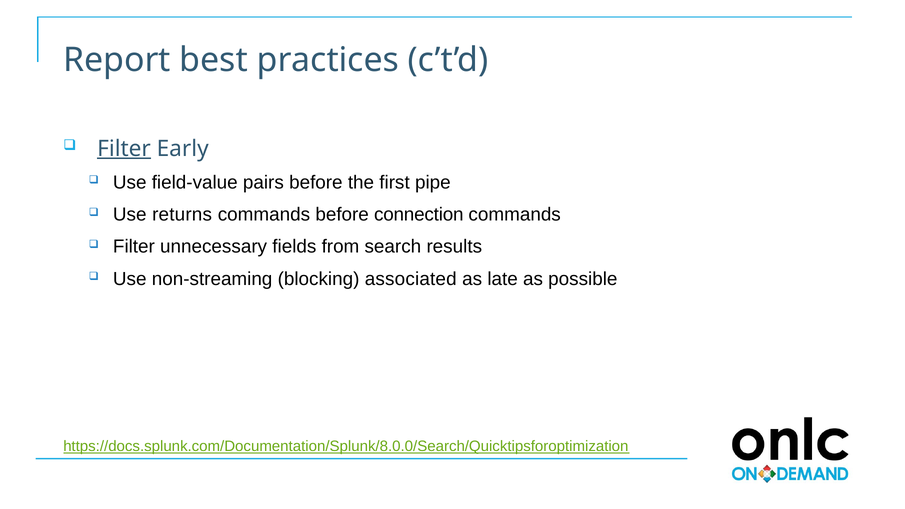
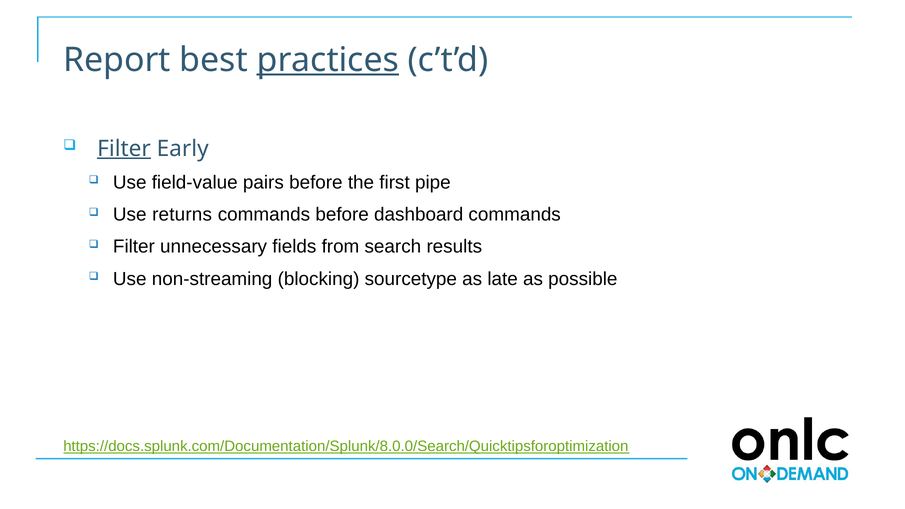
practices underline: none -> present
connection: connection -> dashboard
associated: associated -> sourcetype
